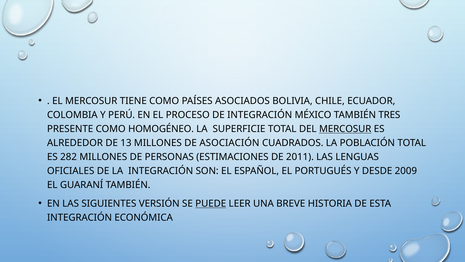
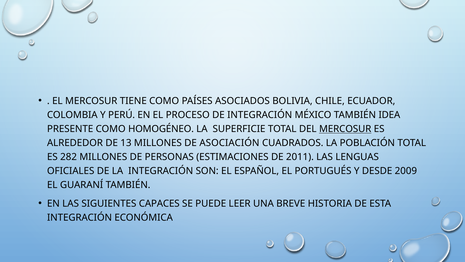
TRES: TRES -> IDEA
VERSIÓN: VERSIÓN -> CAPACES
PUEDE underline: present -> none
